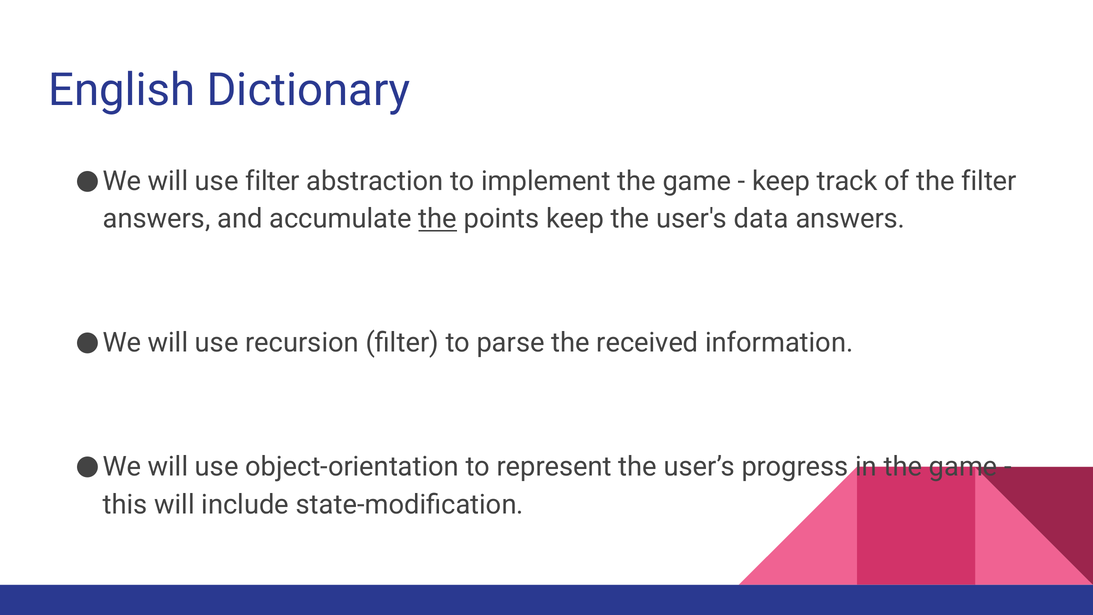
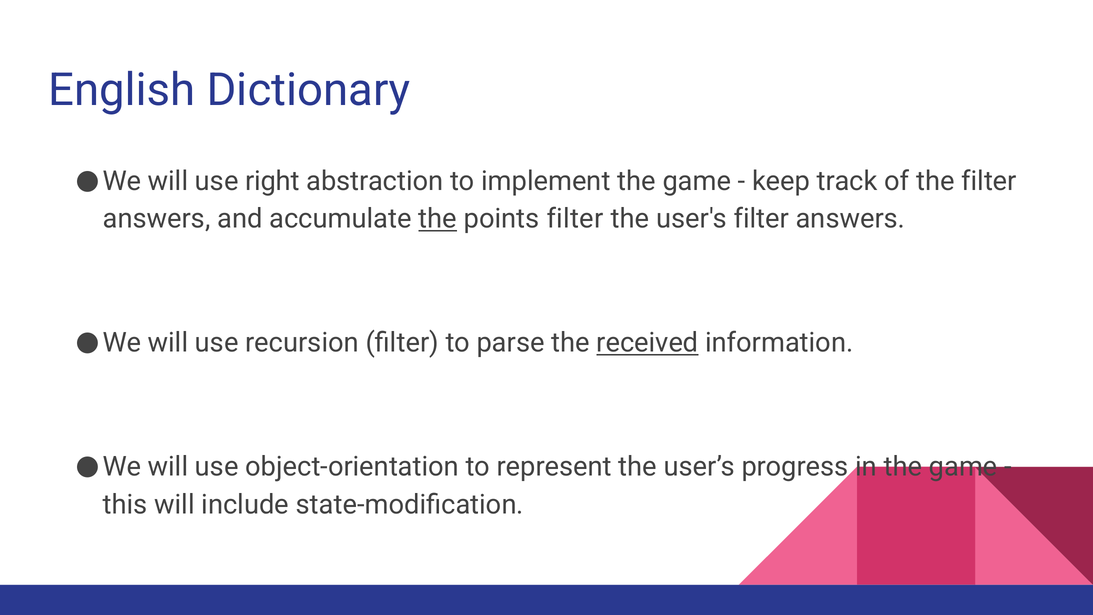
use filter: filter -> right
points keep: keep -> filter
user's data: data -> filter
received underline: none -> present
